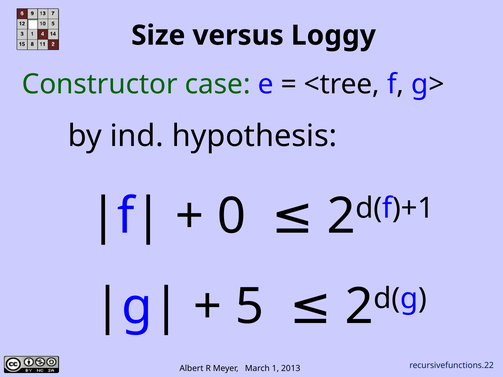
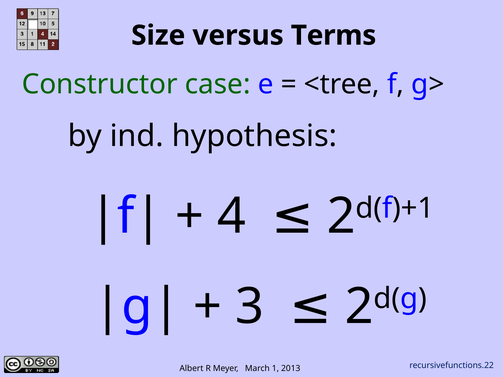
Loggy: Loggy -> Terms
0: 0 -> 4
5: 5 -> 3
